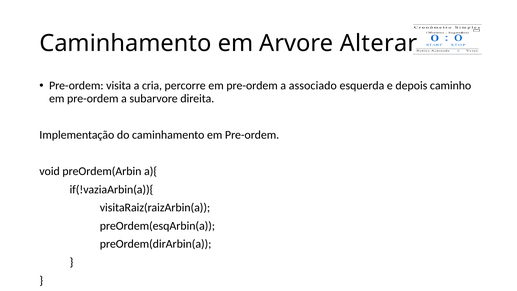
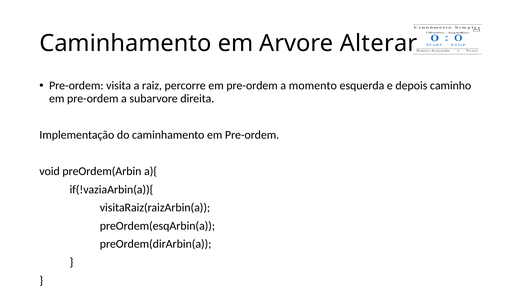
cria: cria -> raiz
associado: associado -> momento
